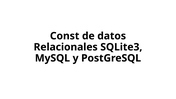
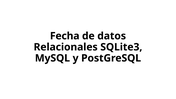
Const: Const -> Fecha
